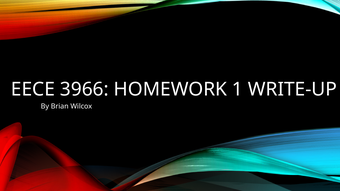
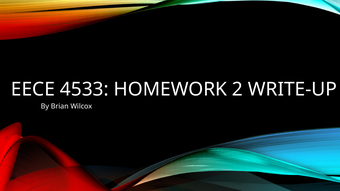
3966: 3966 -> 4533
1: 1 -> 2
